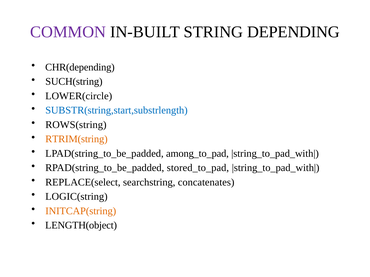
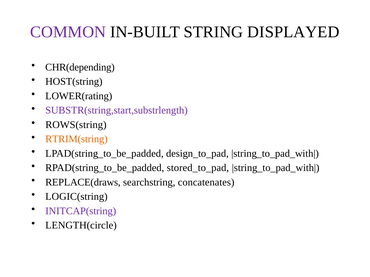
DEPENDING: DEPENDING -> DISPLAYED
SUCH(string: SUCH(string -> HOST(string
LOWER(circle: LOWER(circle -> LOWER(rating
SUBSTR(string,start,substrlength colour: blue -> purple
among_to_pad: among_to_pad -> design_to_pad
REPLACE(select: REPLACE(select -> REPLACE(draws
INITCAP(string colour: orange -> purple
LENGTH(object: LENGTH(object -> LENGTH(circle
